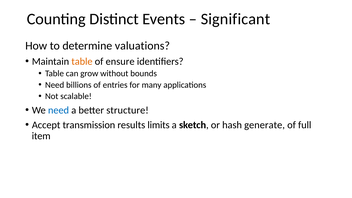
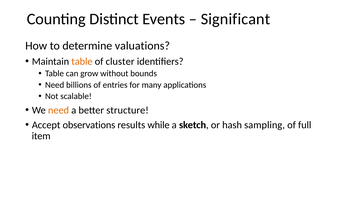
ensure: ensure -> cluster
need at (59, 110) colour: blue -> orange
transmission: transmission -> observations
limits: limits -> while
generate: generate -> sampling
